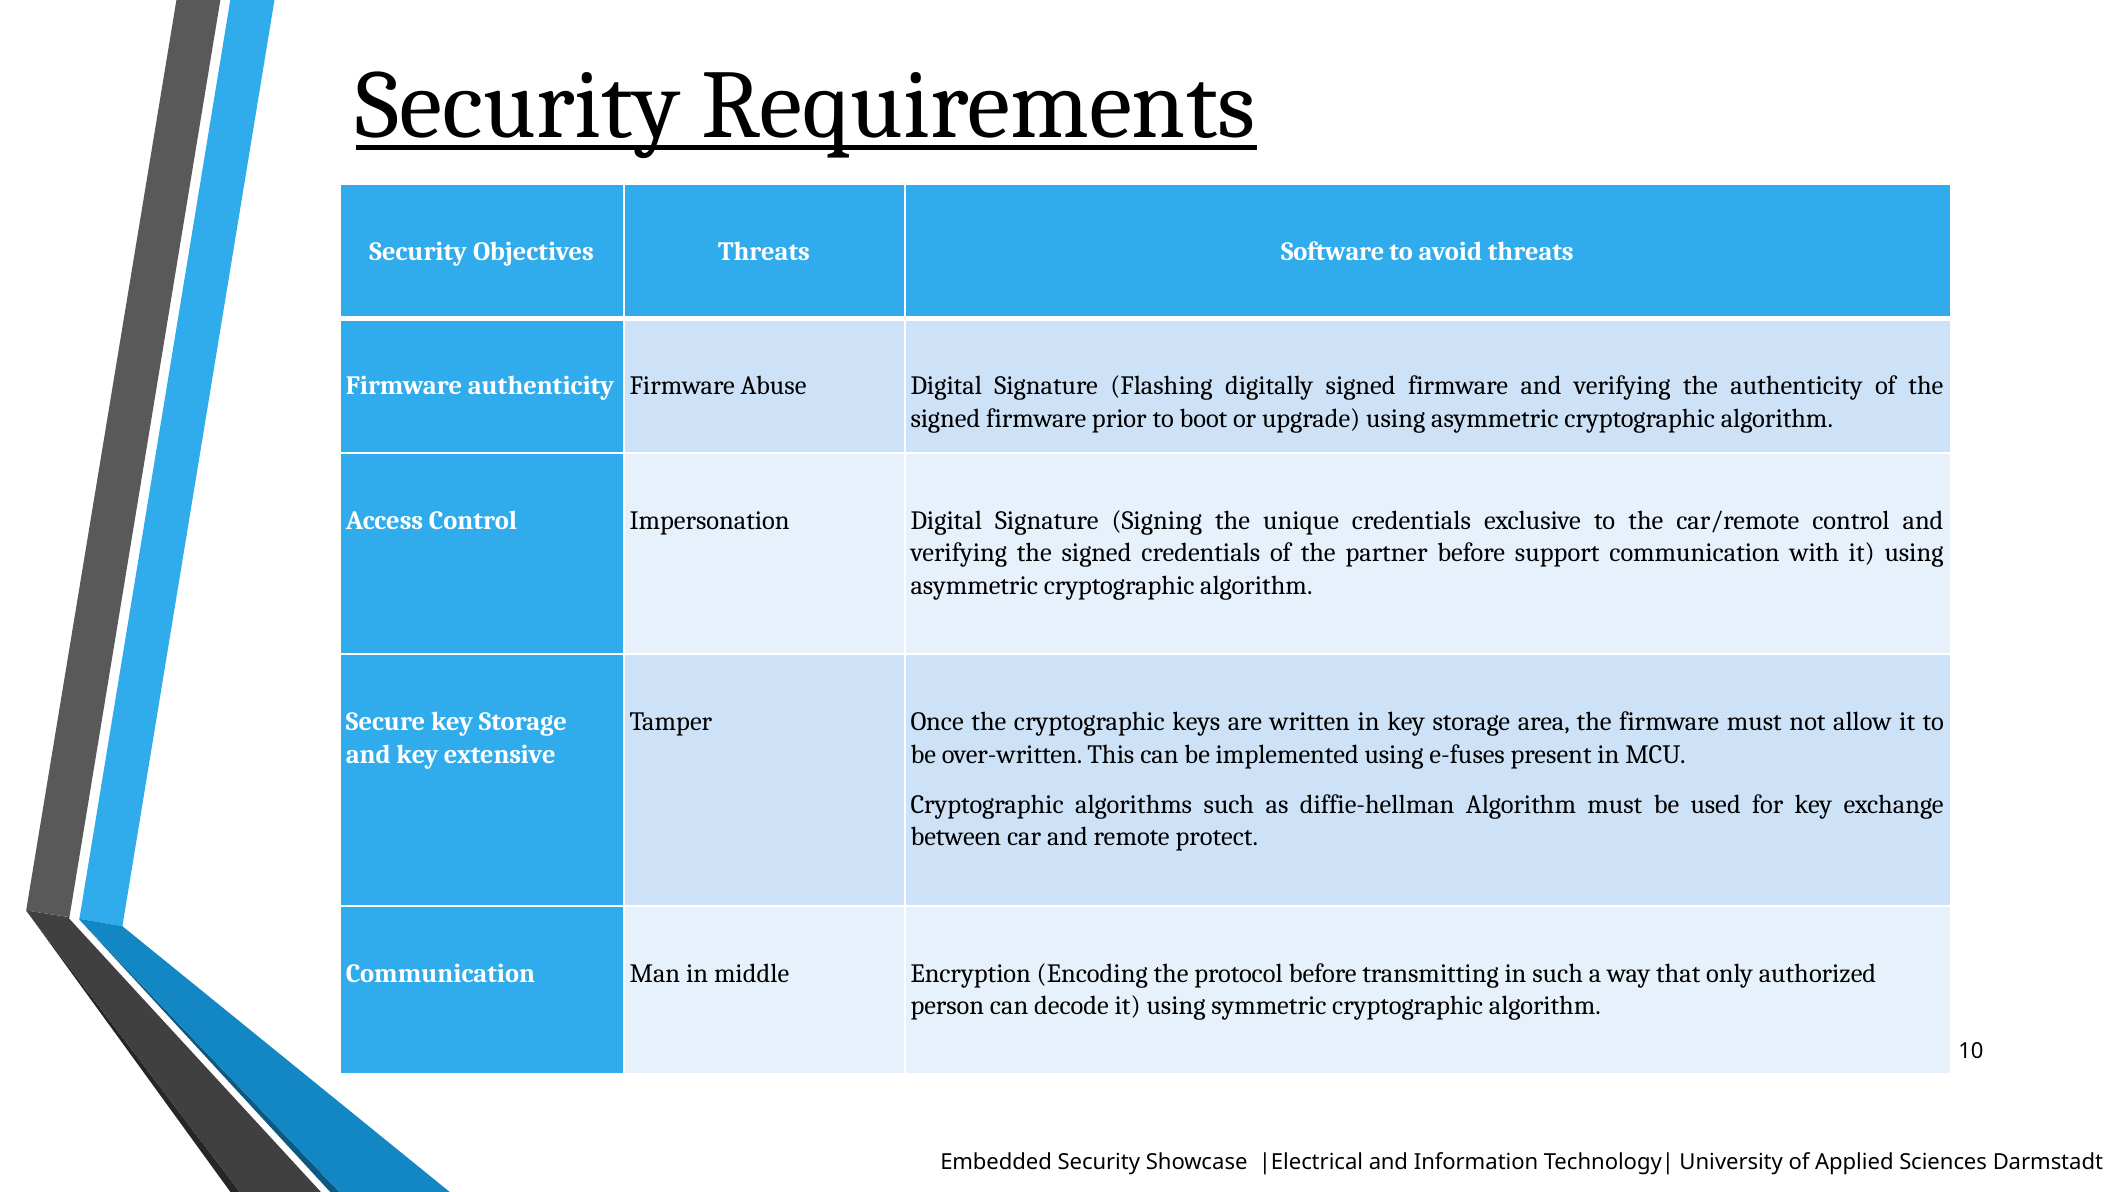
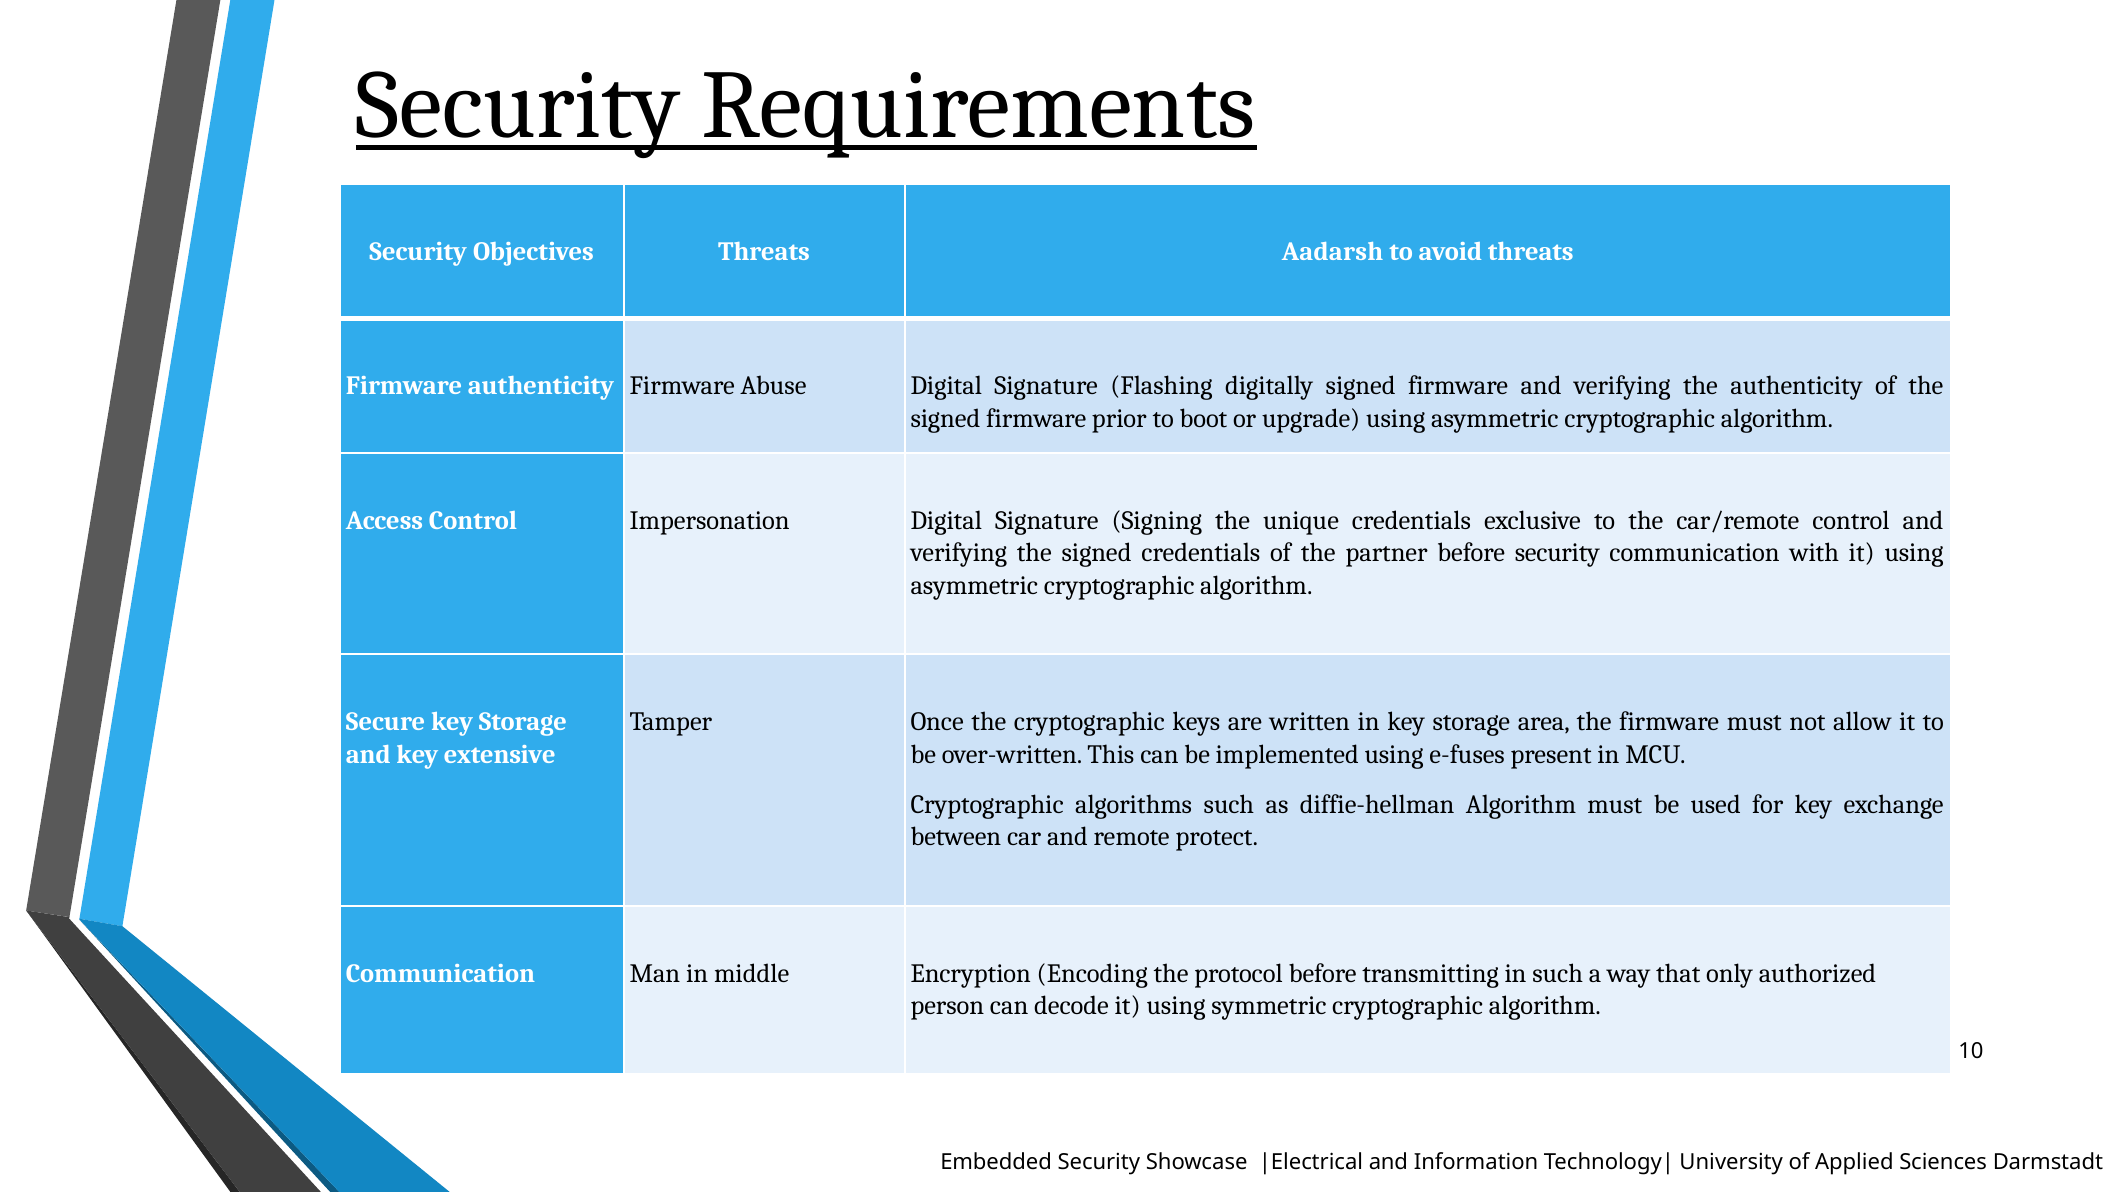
Software: Software -> Aadarsh
before support: support -> security
